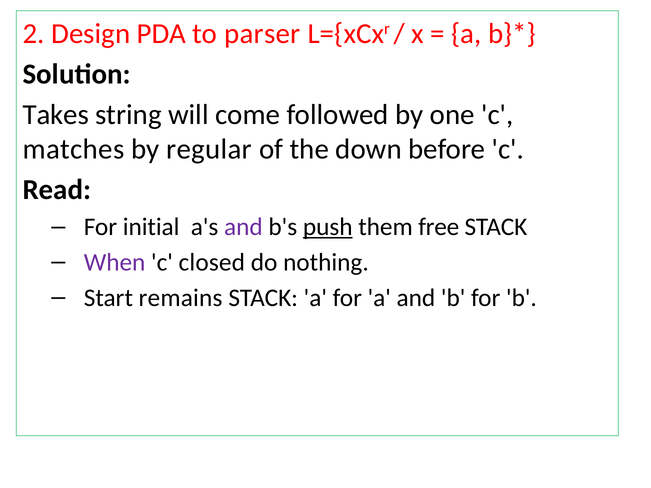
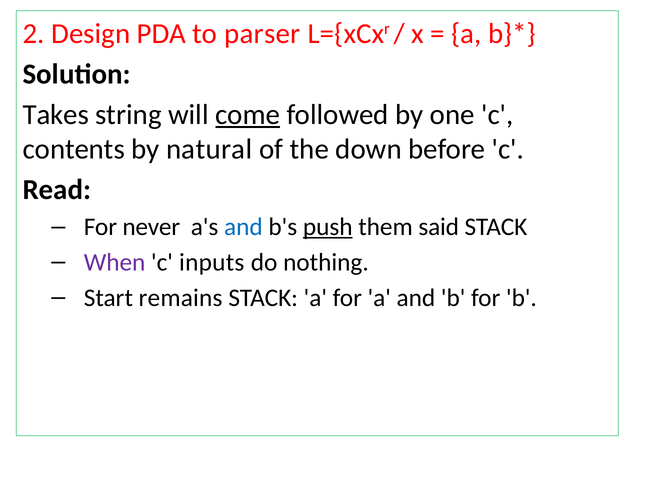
come underline: none -> present
matches: matches -> contents
regular: regular -> natural
initial: initial -> never
and at (243, 227) colour: purple -> blue
free: free -> said
closed: closed -> inputs
